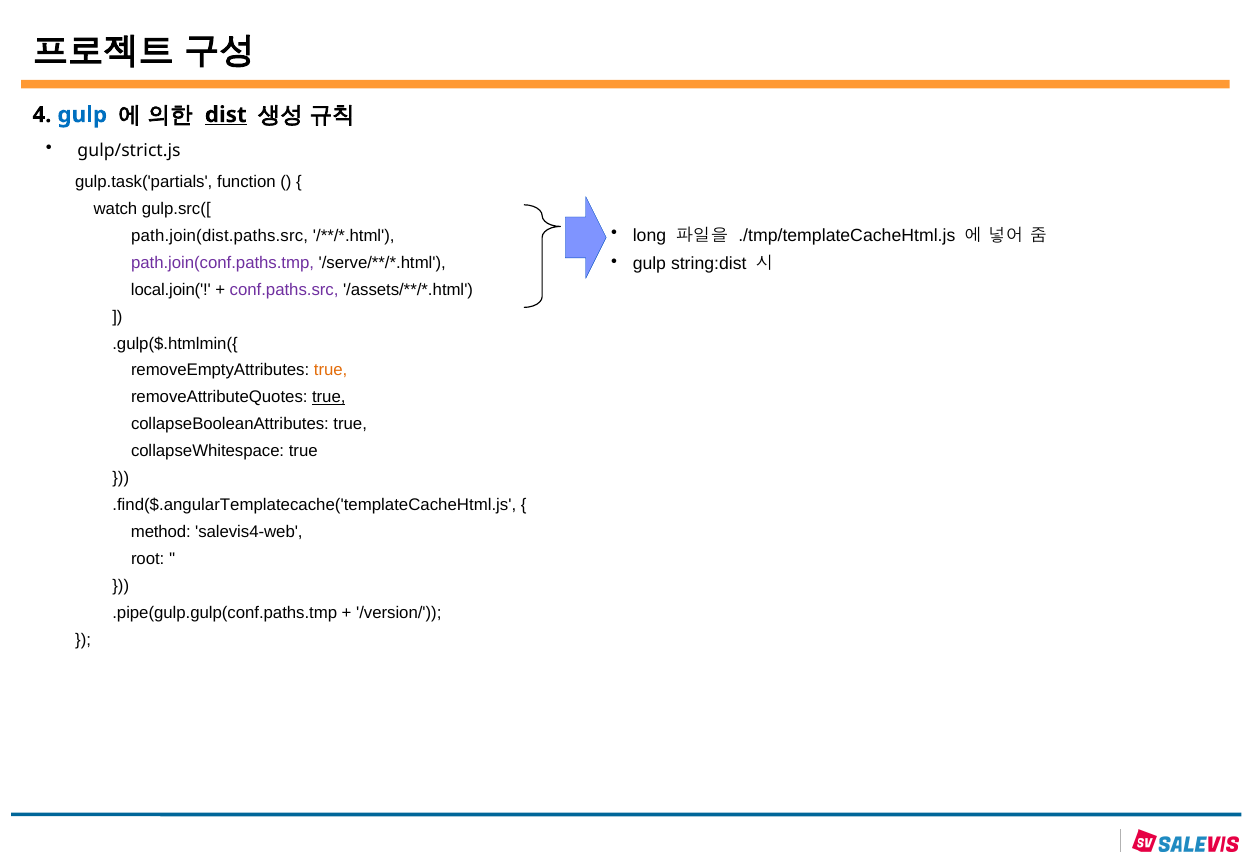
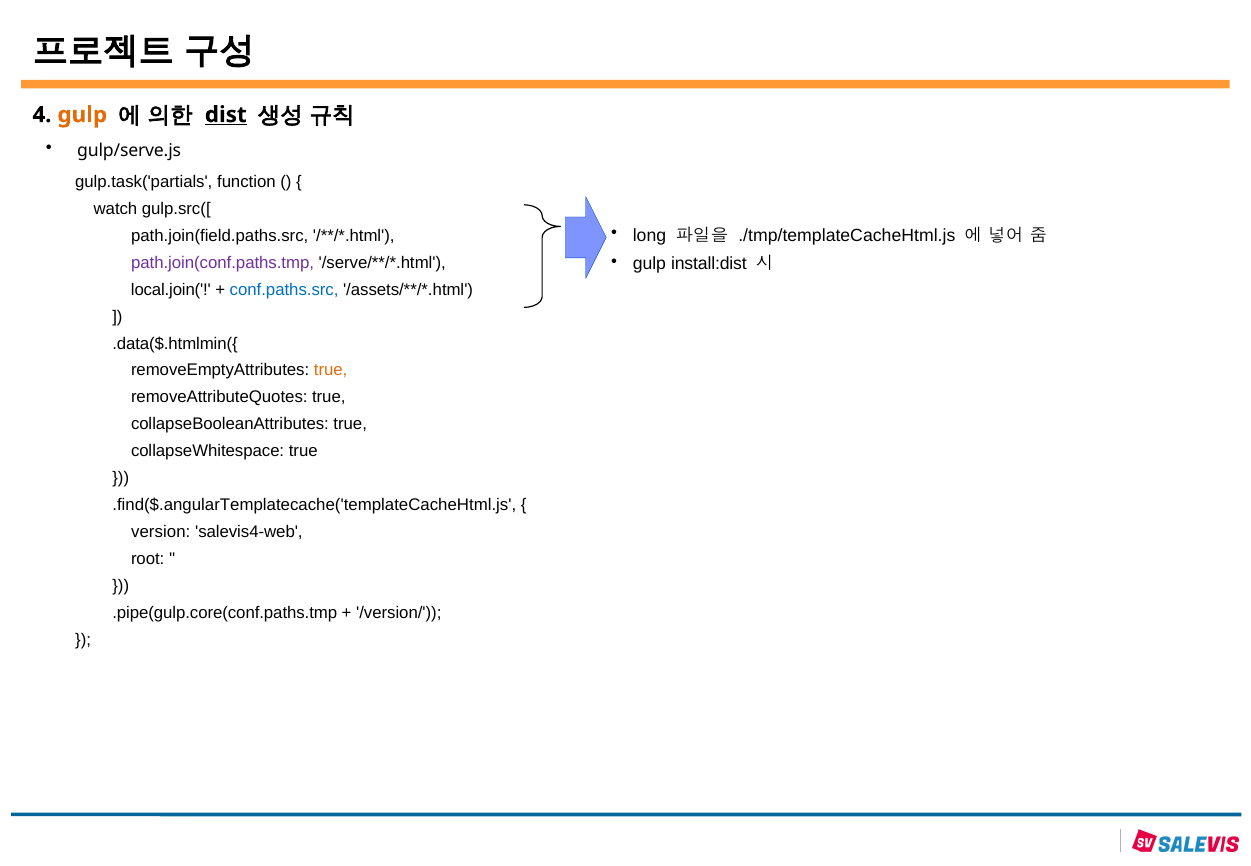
gulp at (82, 115) colour: blue -> orange
gulp/strict.js: gulp/strict.js -> gulp/serve.js
path.join(dist.paths.src: path.join(dist.paths.src -> path.join(field.paths.src
string:dist: string:dist -> install:dist
conf.paths.src colour: purple -> blue
.gulp($.htmlmin({: .gulp($.htmlmin({ -> .data($.htmlmin({
true at (329, 397) underline: present -> none
method: method -> version
.pipe(gulp.gulp(conf.paths.tmp: .pipe(gulp.gulp(conf.paths.tmp -> .pipe(gulp.core(conf.paths.tmp
